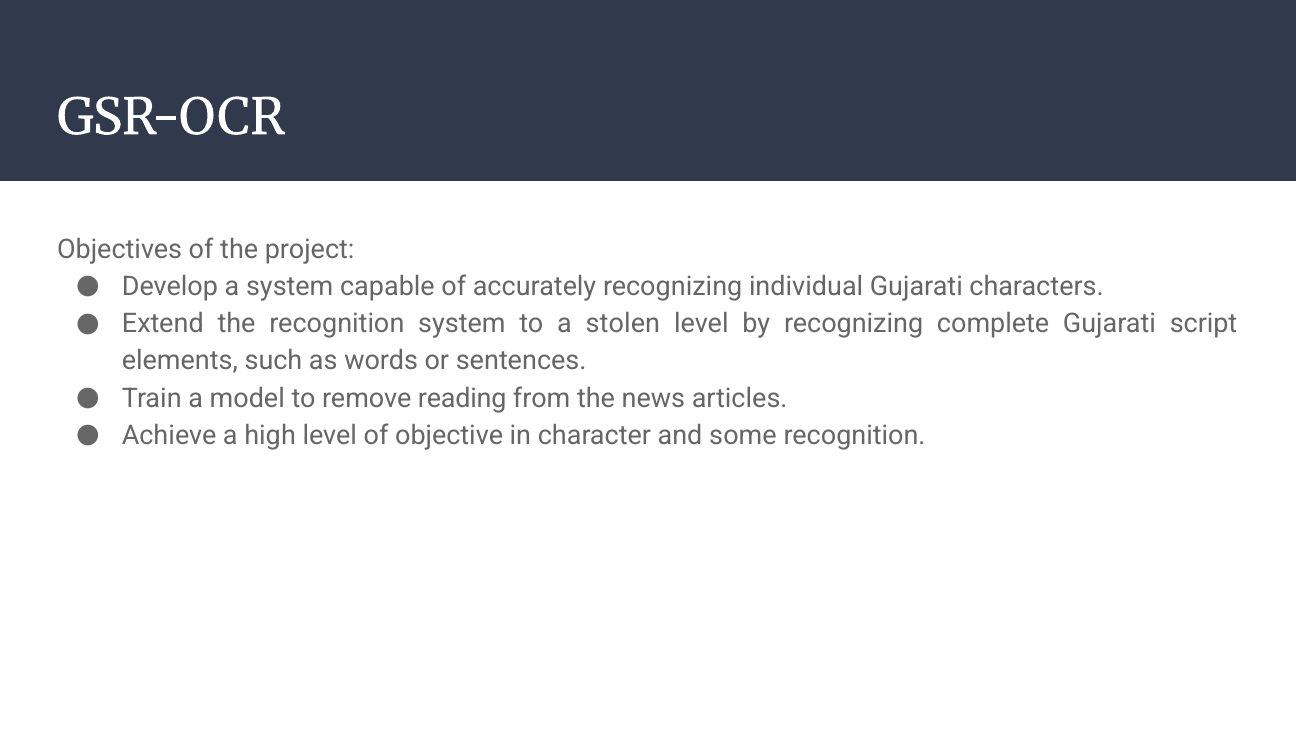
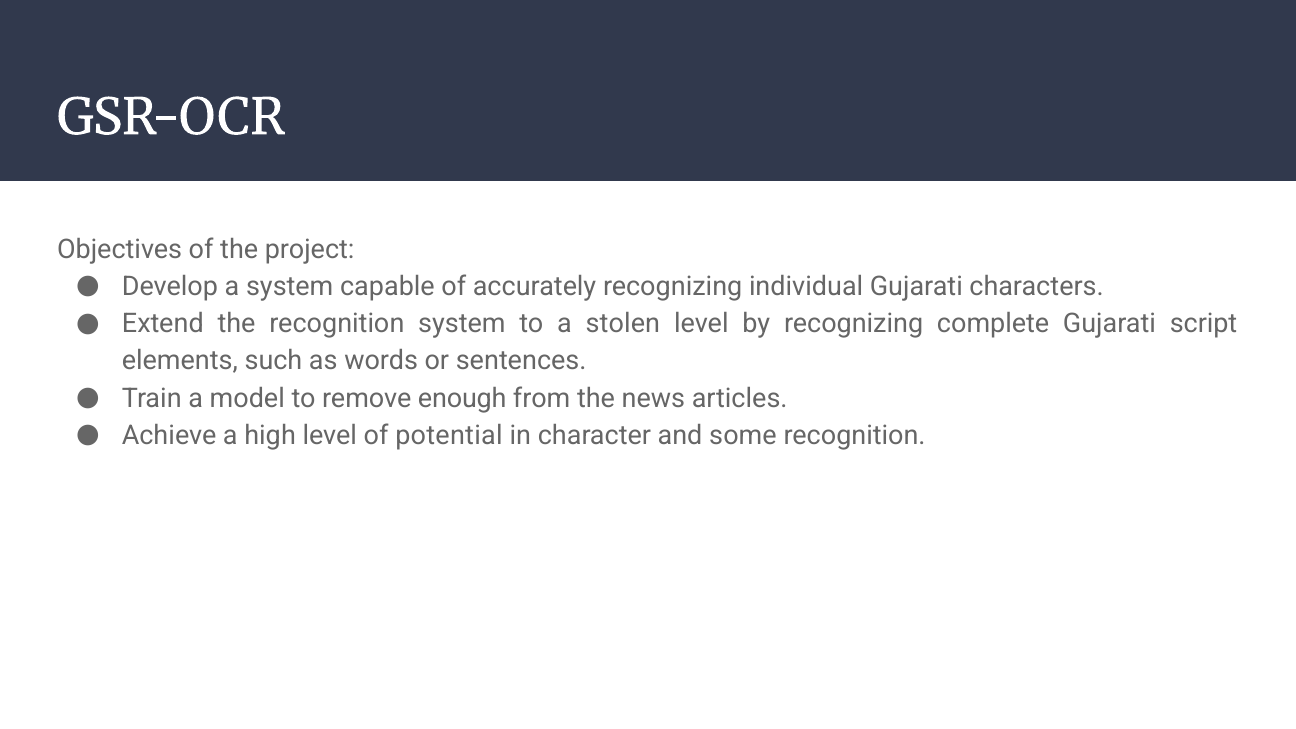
reading: reading -> enough
objective: objective -> potential
